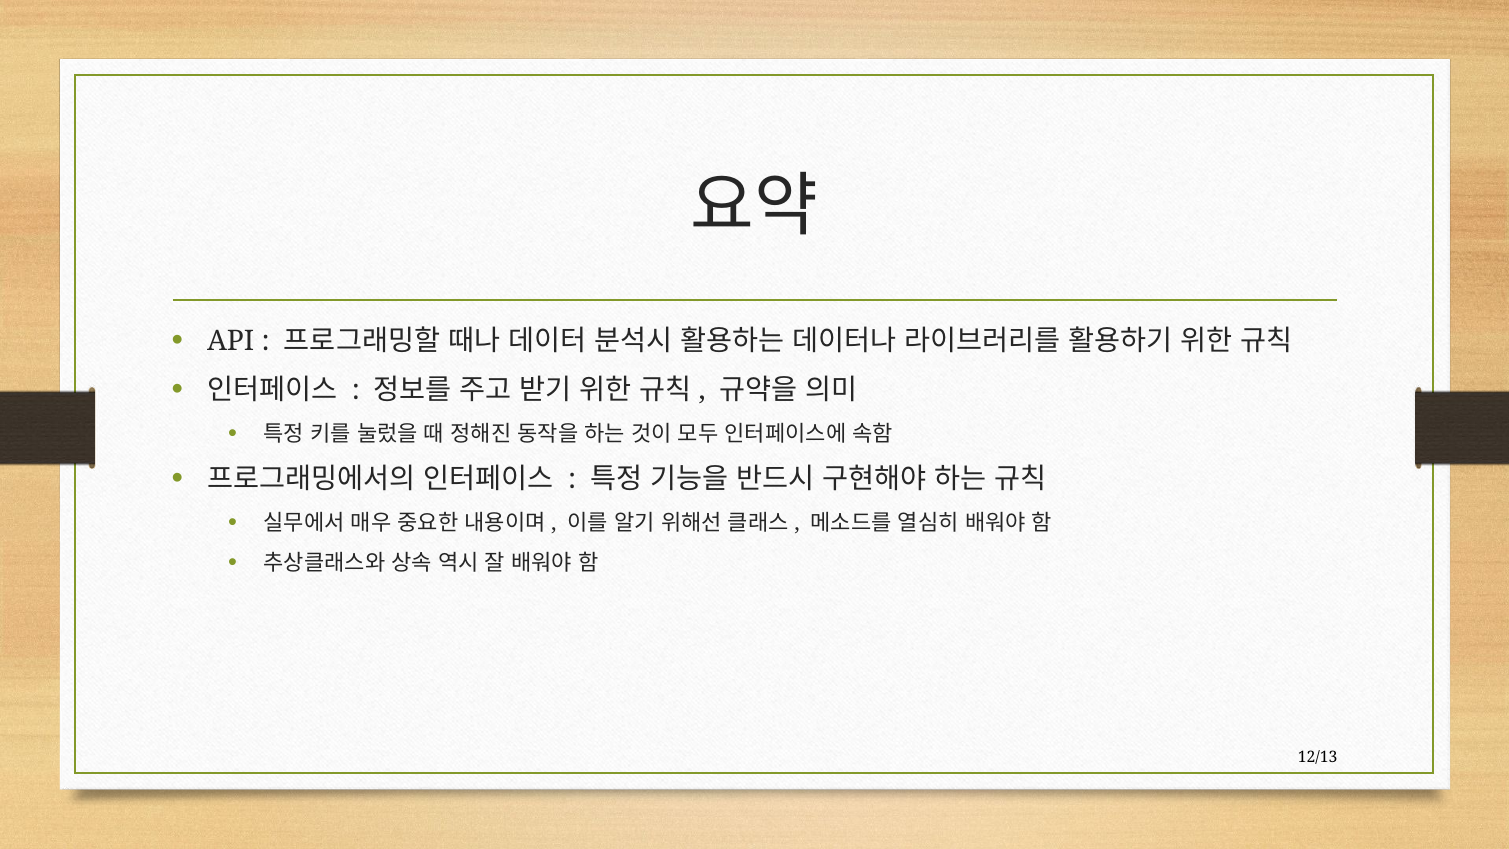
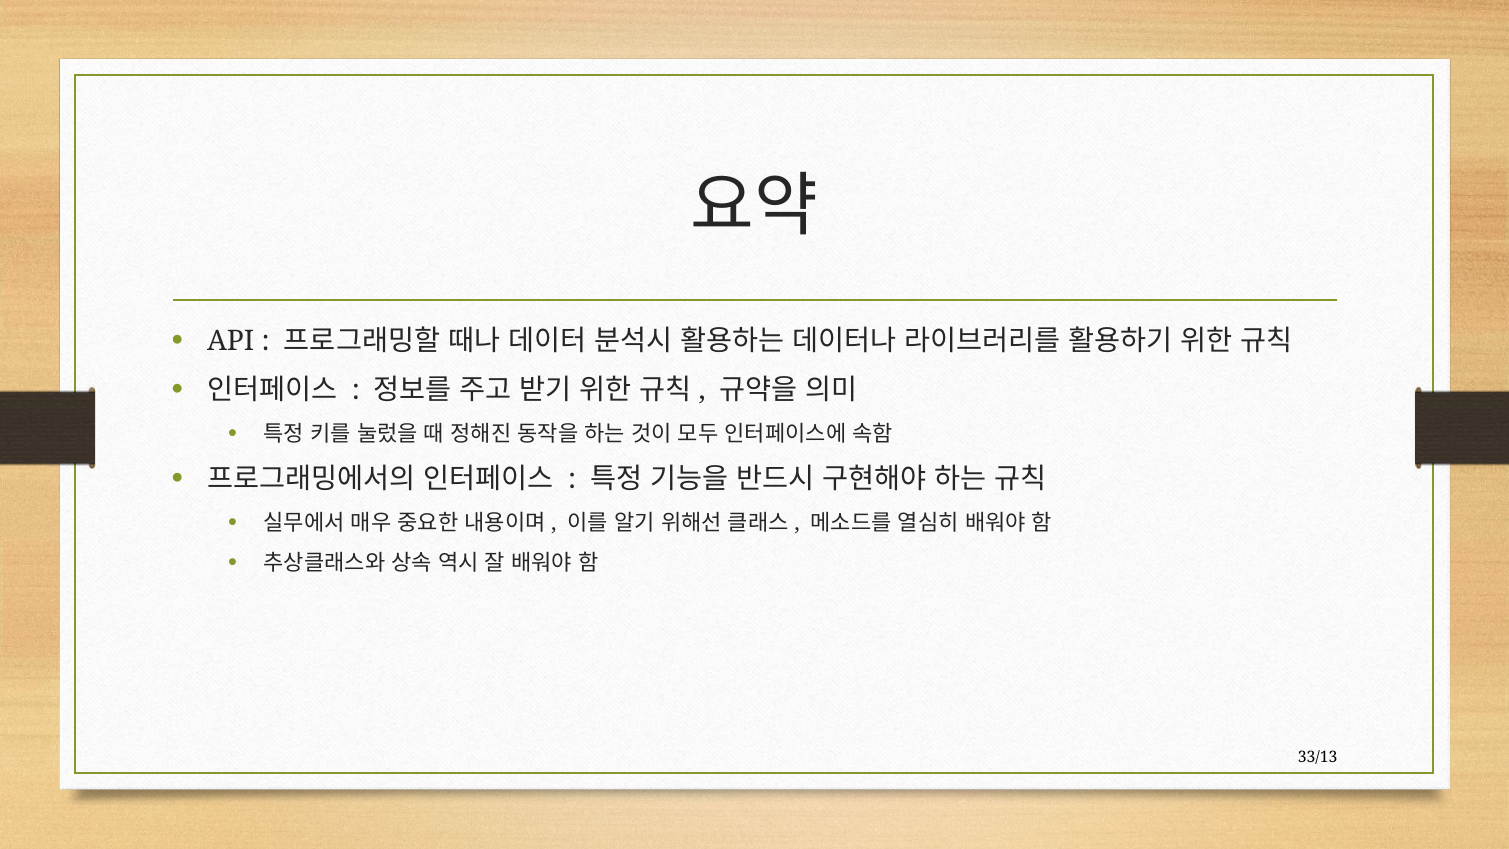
12/13: 12/13 -> 33/13
